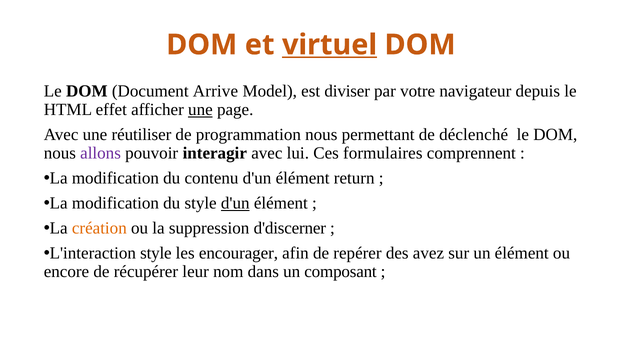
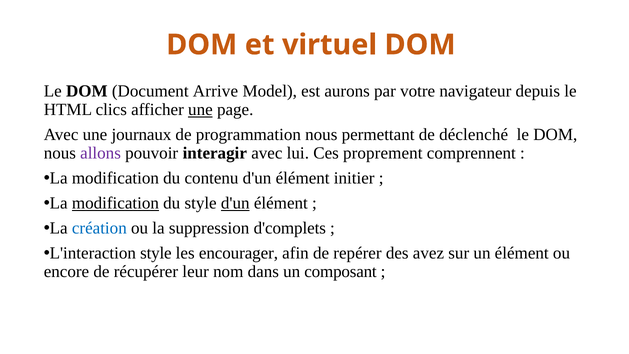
virtuel underline: present -> none
diviser: diviser -> aurons
effet: effet -> clics
réutiliser: réutiliser -> journaux
formulaires: formulaires -> proprement
return: return -> initier
modification at (115, 203) underline: none -> present
création colour: orange -> blue
d'discerner: d'discerner -> d'complets
